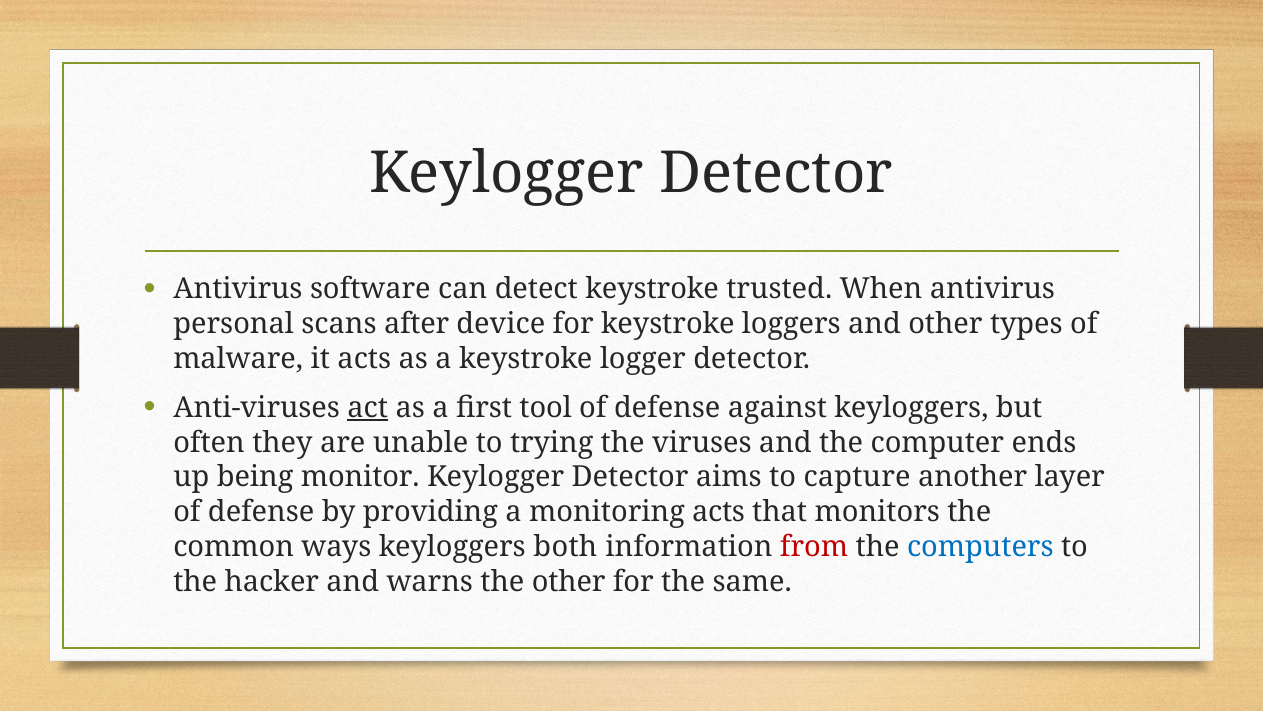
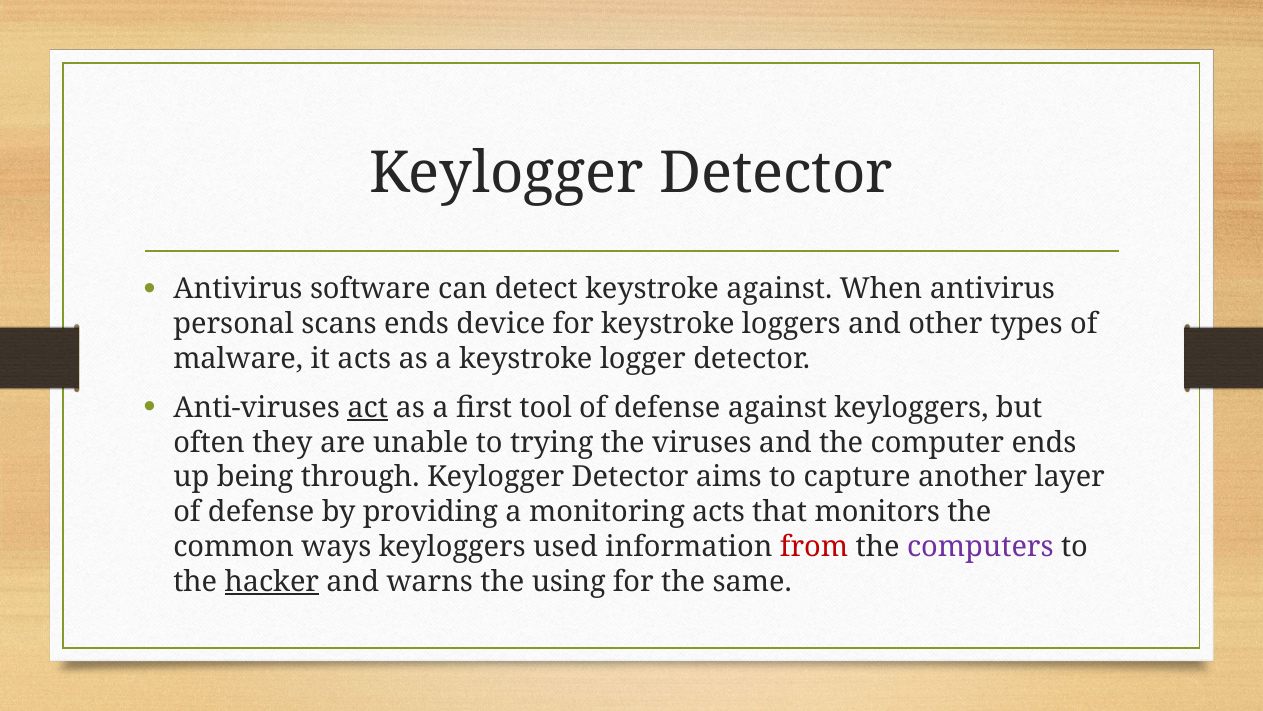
keystroke trusted: trusted -> against
scans after: after -> ends
monitor: monitor -> through
both: both -> used
computers colour: blue -> purple
hacker underline: none -> present
the other: other -> using
